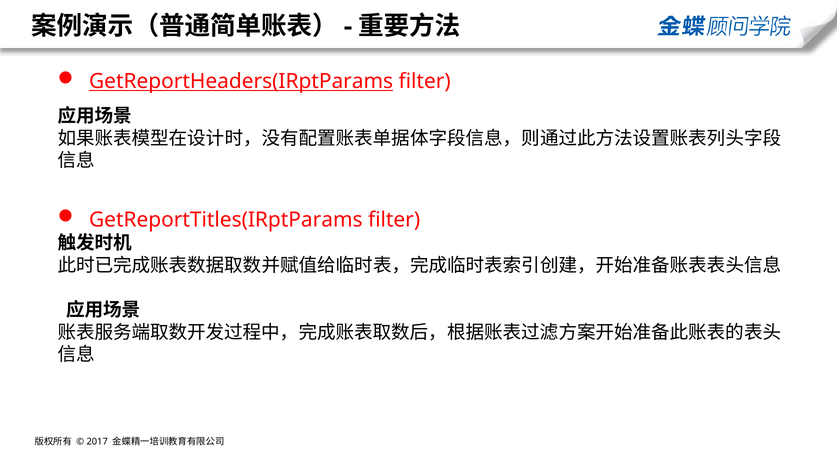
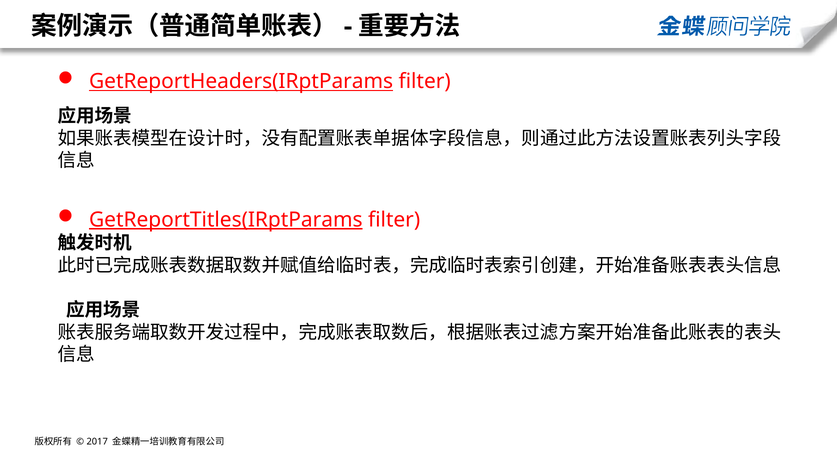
GetReportTitles(IRptParams underline: none -> present
